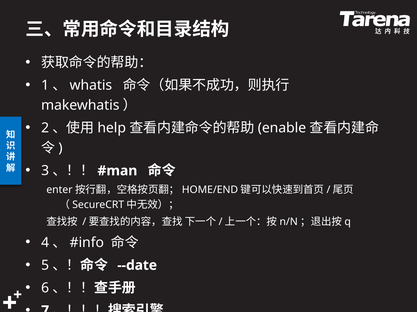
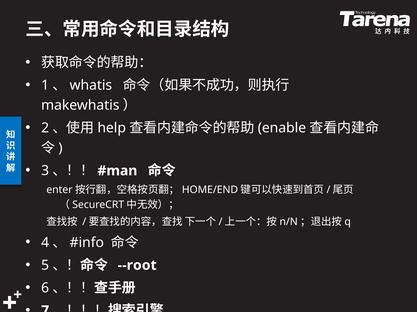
--date: --date -> --root
